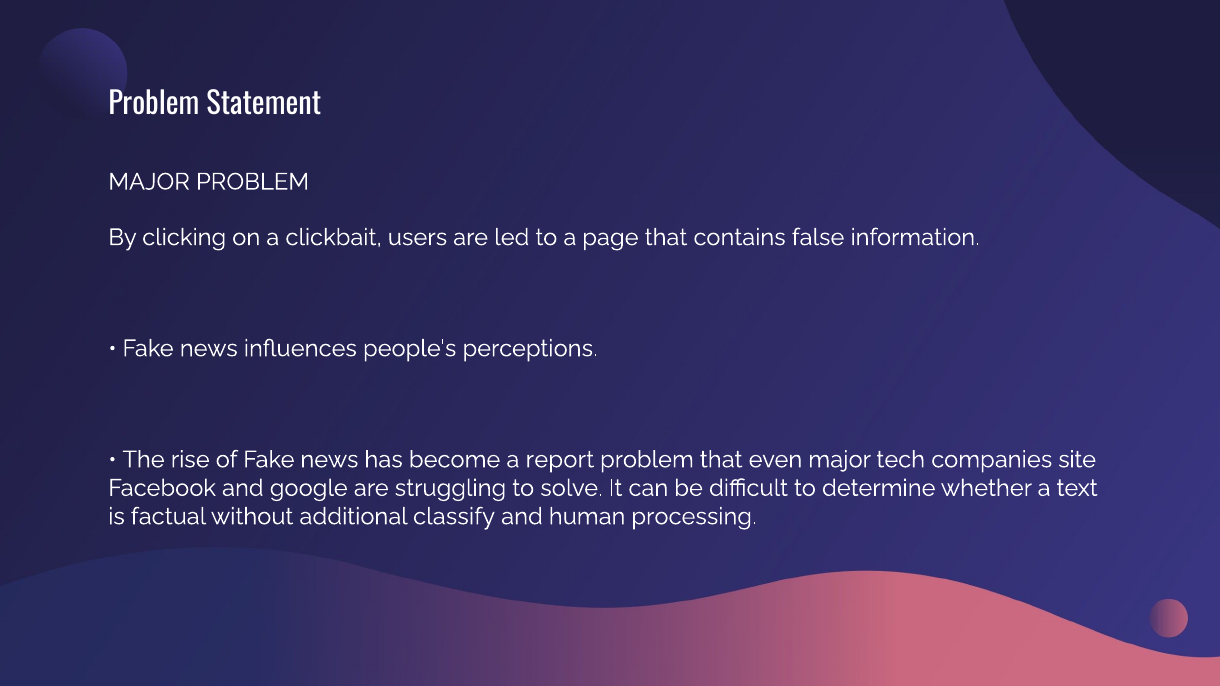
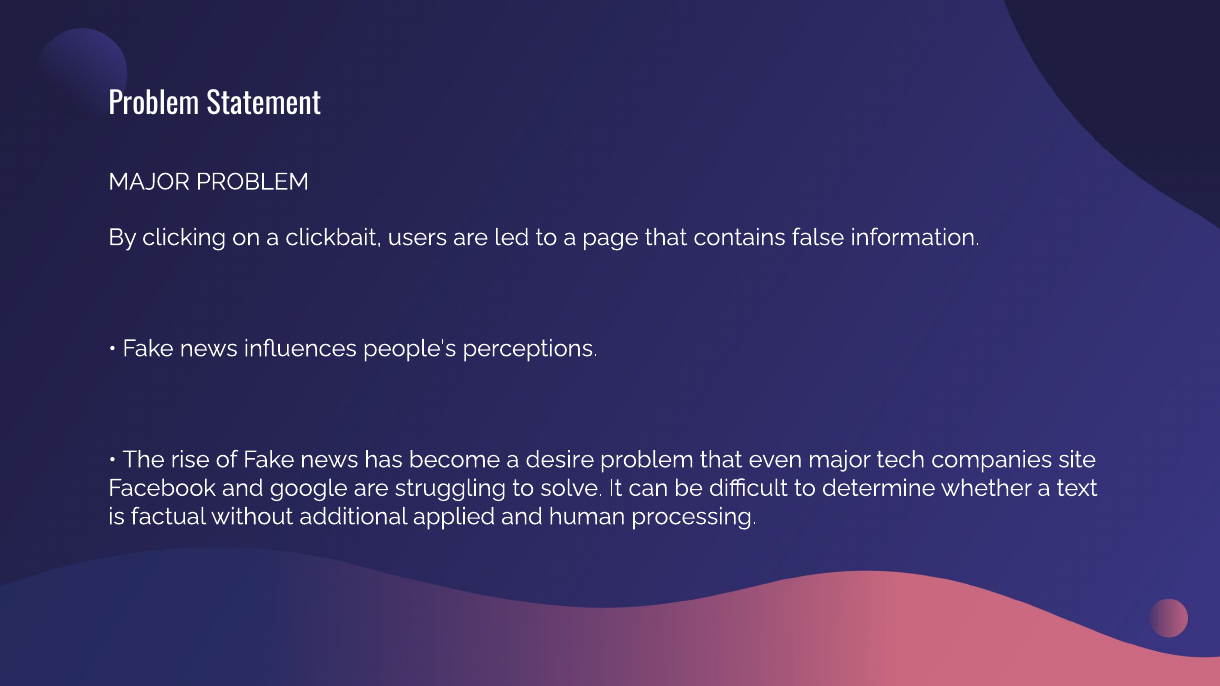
report: report -> desire
classify: classify -> applied
